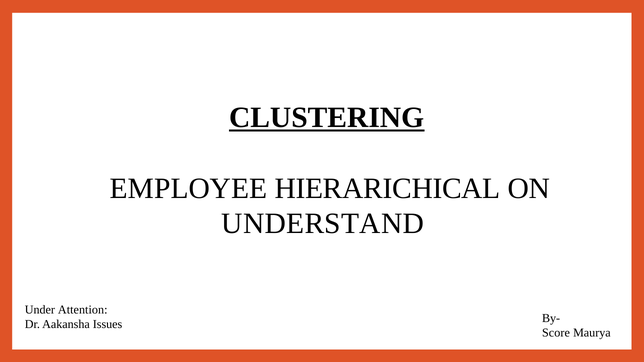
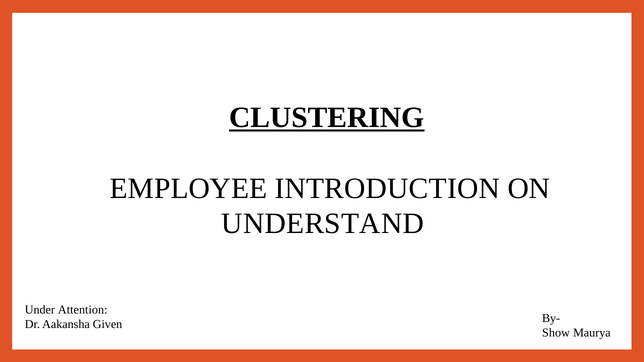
HIERARICHICAL: HIERARICHICAL -> INTRODUCTION
Issues: Issues -> Given
Score: Score -> Show
